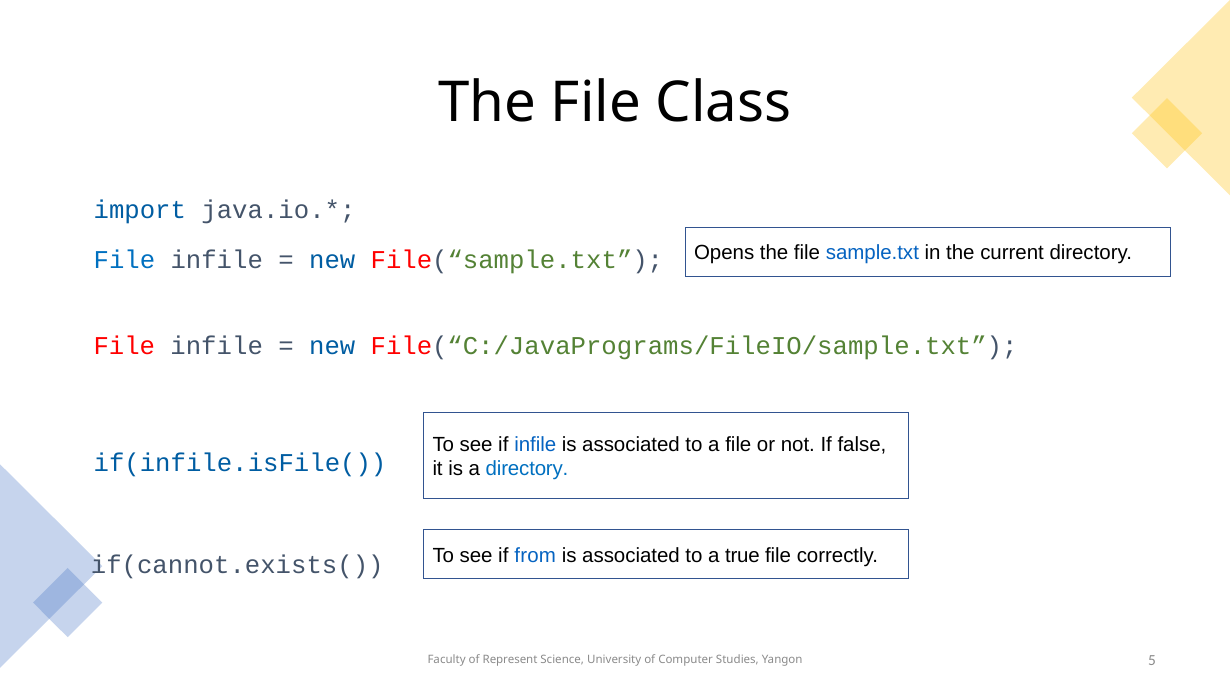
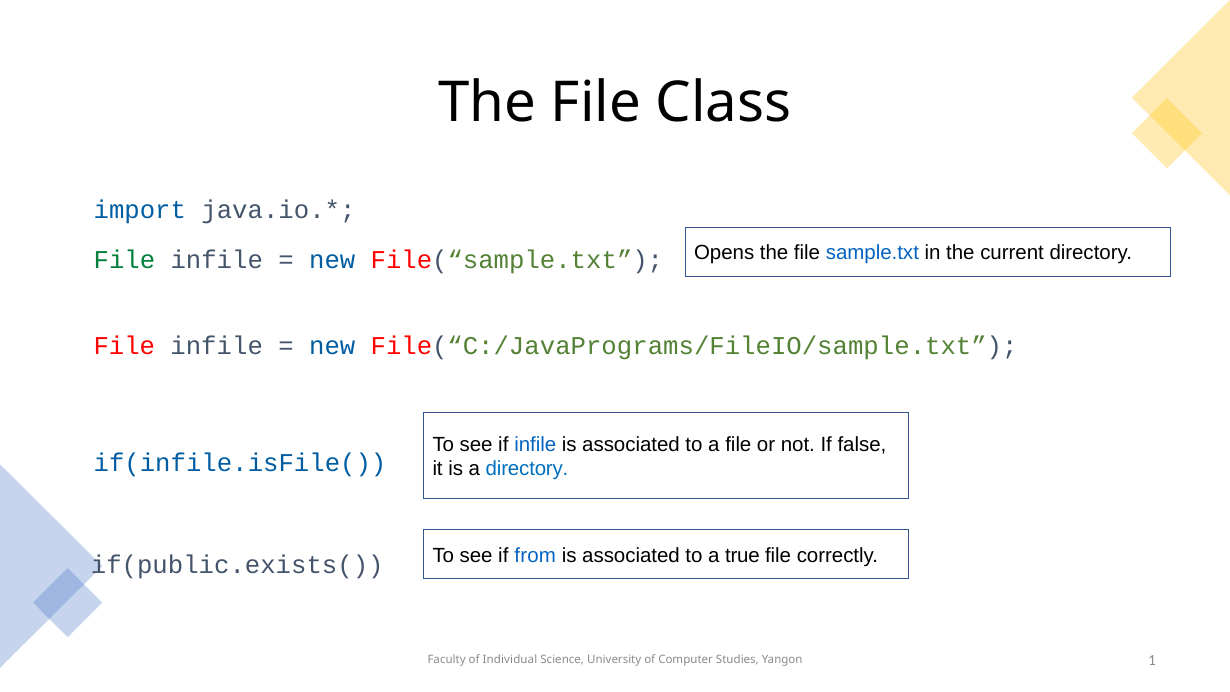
File at (124, 260) colour: blue -> green
if(cannot.exists(: if(cannot.exists( -> if(public.exists(
Represent: Represent -> Individual
5: 5 -> 1
